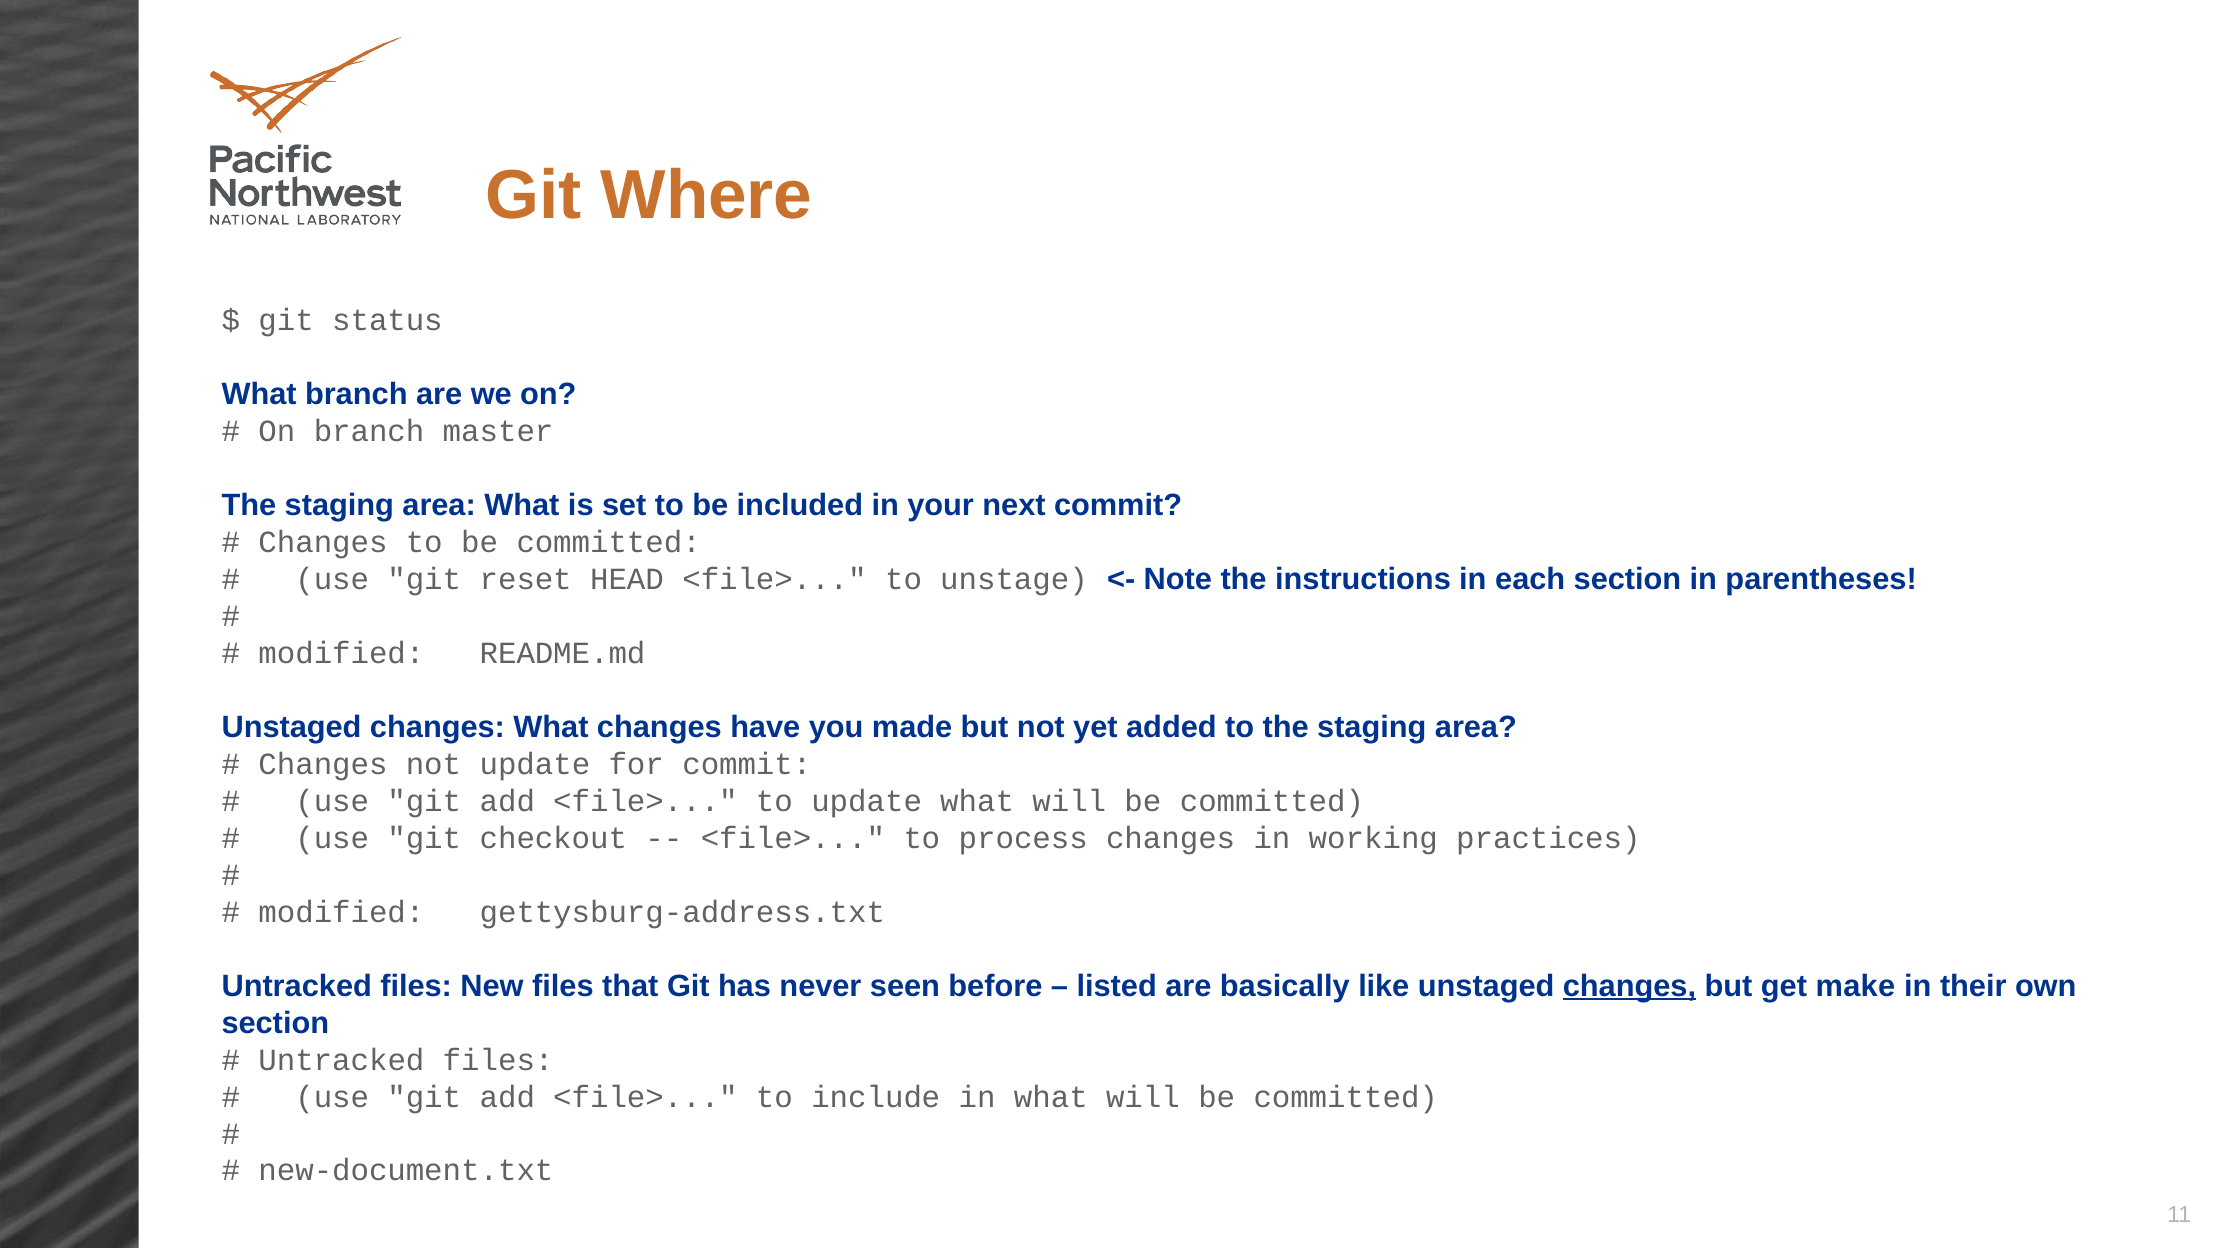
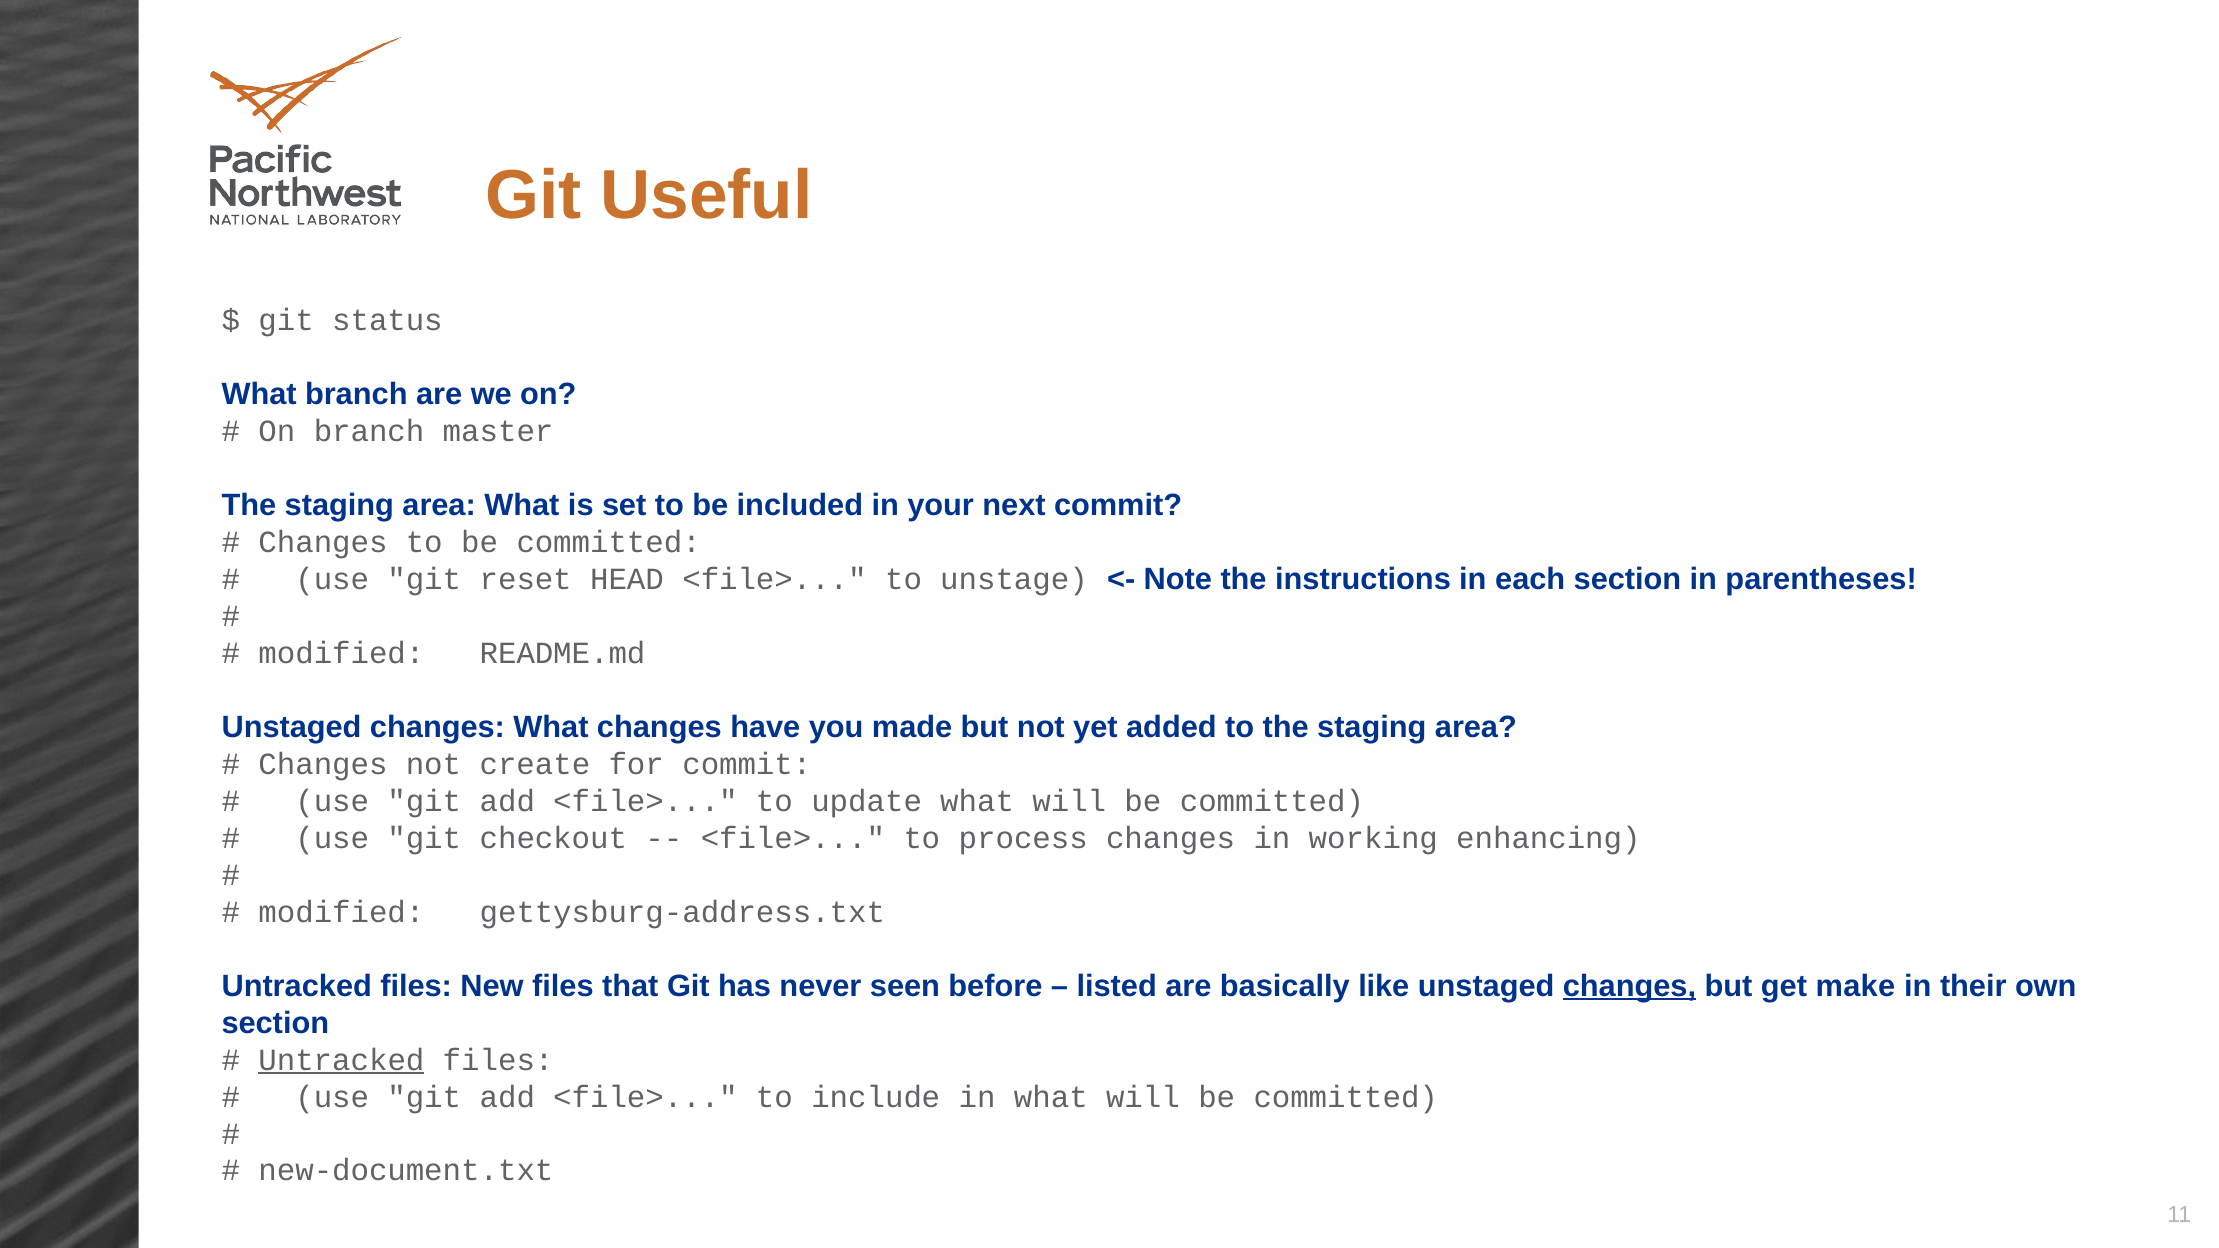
Where: Where -> Useful
not update: update -> create
practices: practices -> enhancing
Untracked at (341, 1060) underline: none -> present
